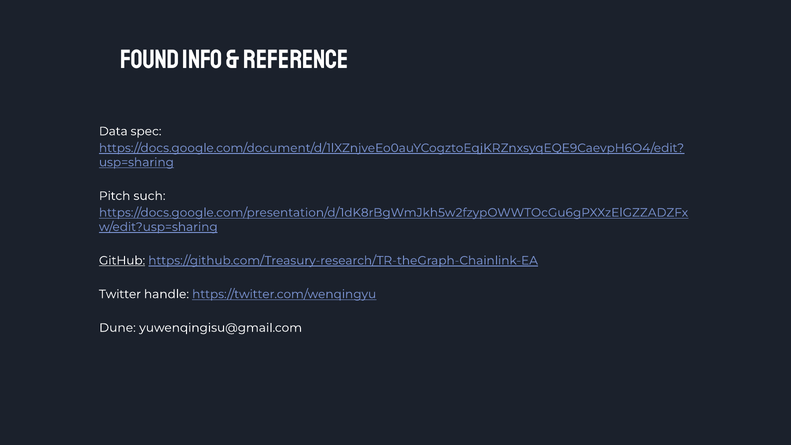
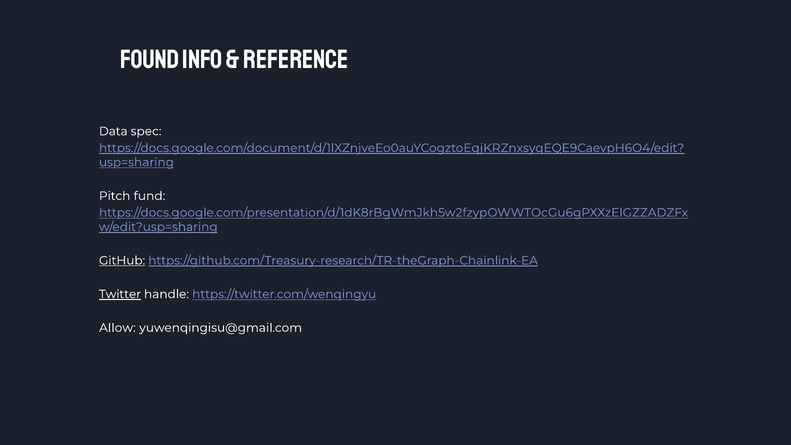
such: such -> fund
Twitter underline: none -> present
Dune: Dune -> Allow
